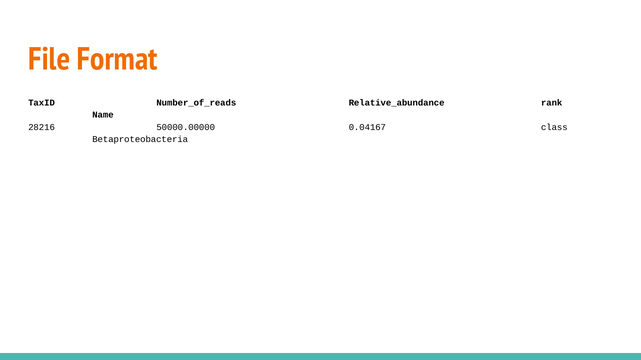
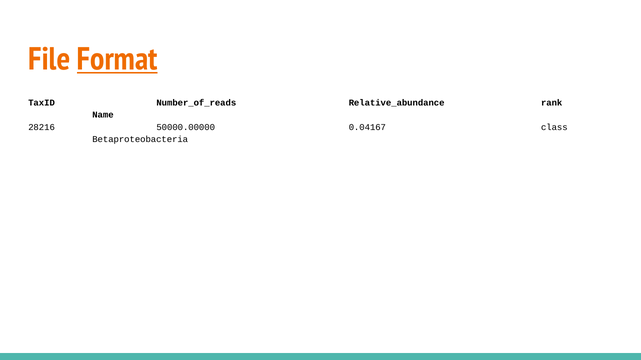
Format underline: none -> present
